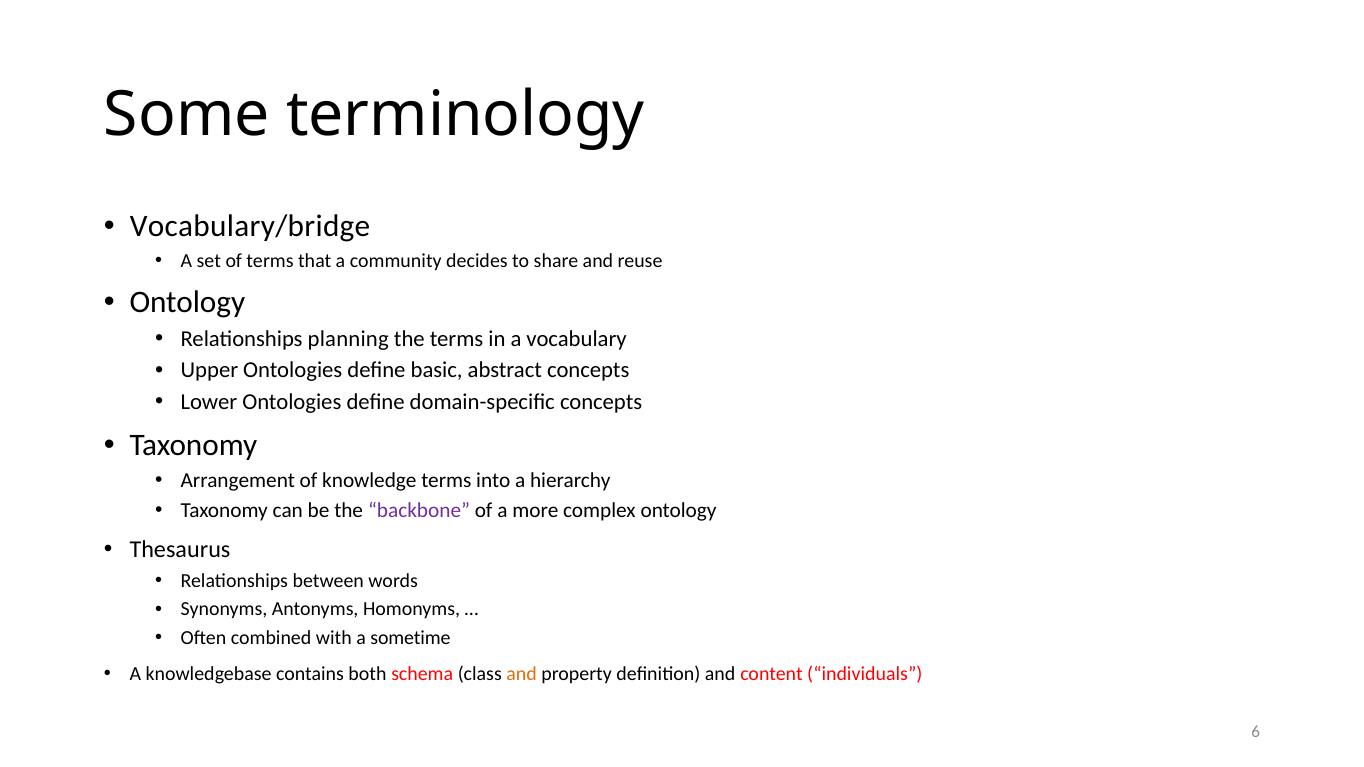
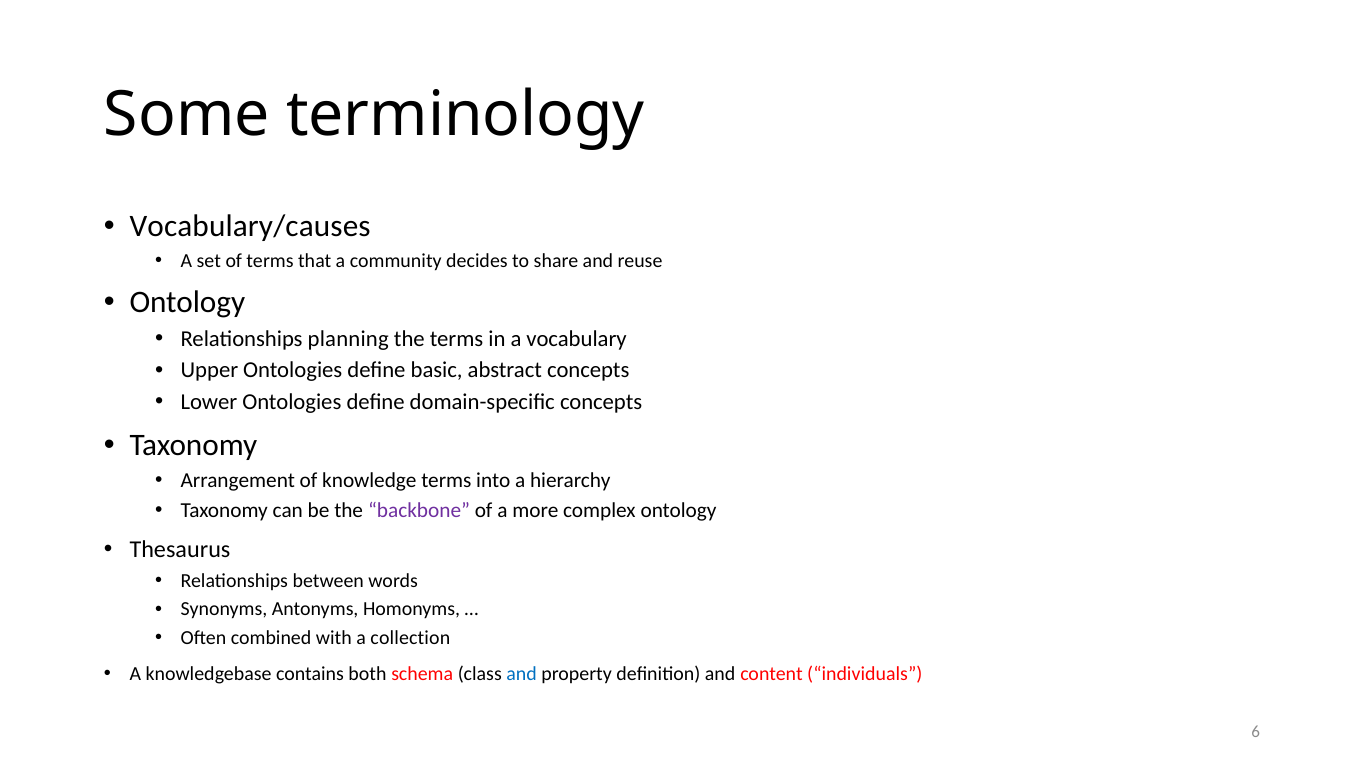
Vocabulary/bridge: Vocabulary/bridge -> Vocabulary/causes
sometime: sometime -> collection
and at (522, 674) colour: orange -> blue
